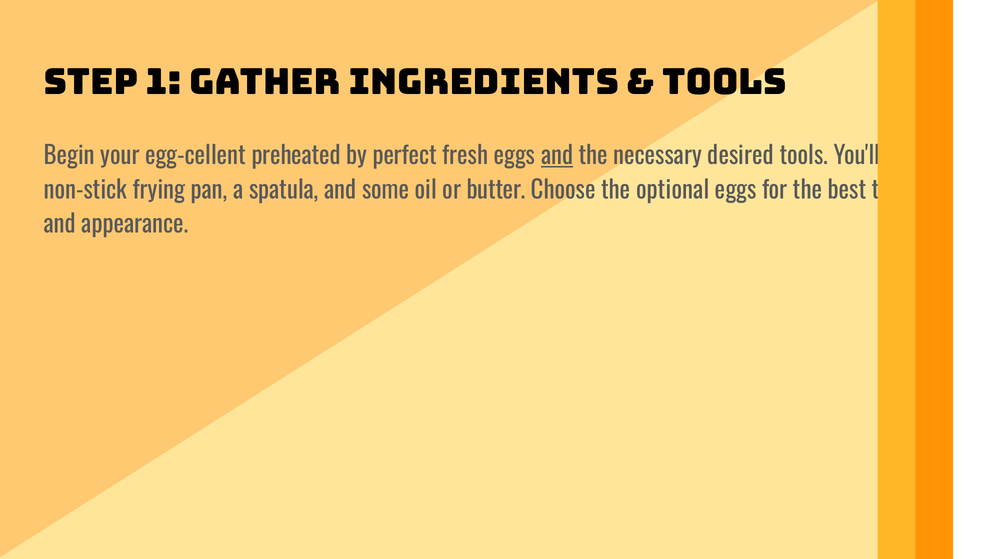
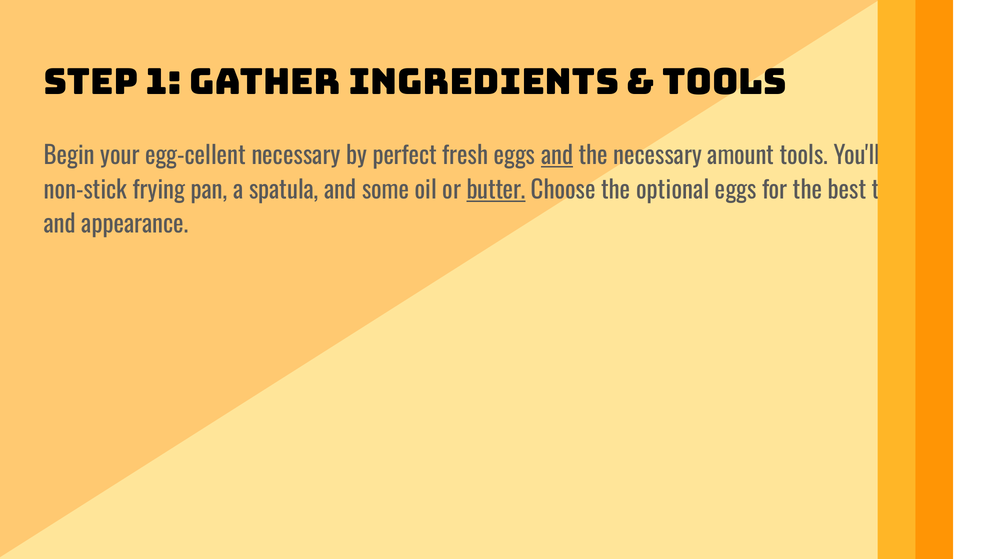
egg-cellent preheated: preheated -> necessary
desired: desired -> amount
butter underline: none -> present
